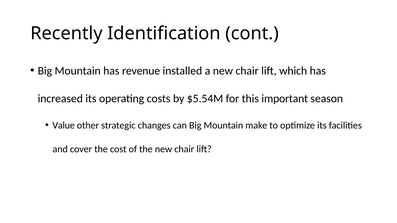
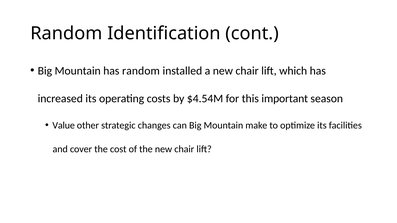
Recently at (66, 33): Recently -> Random
has revenue: revenue -> random
$5.54M: $5.54M -> $4.54M
